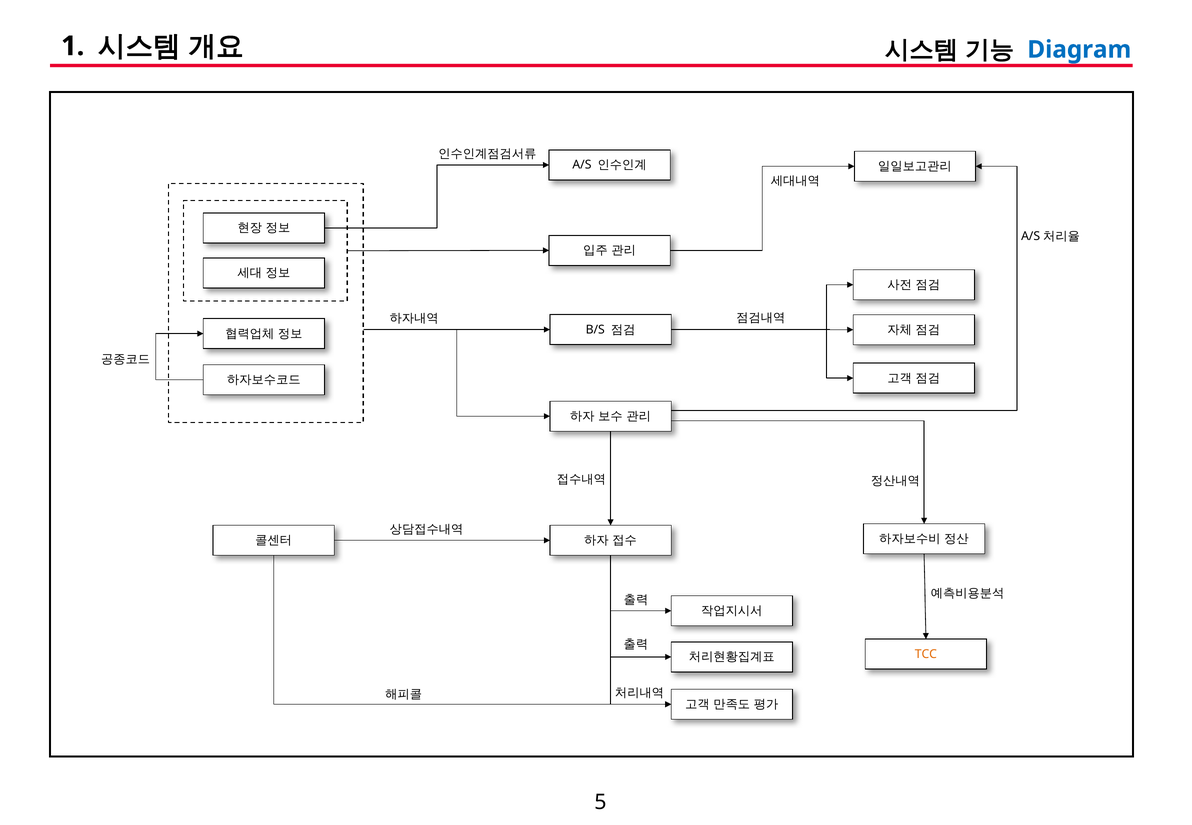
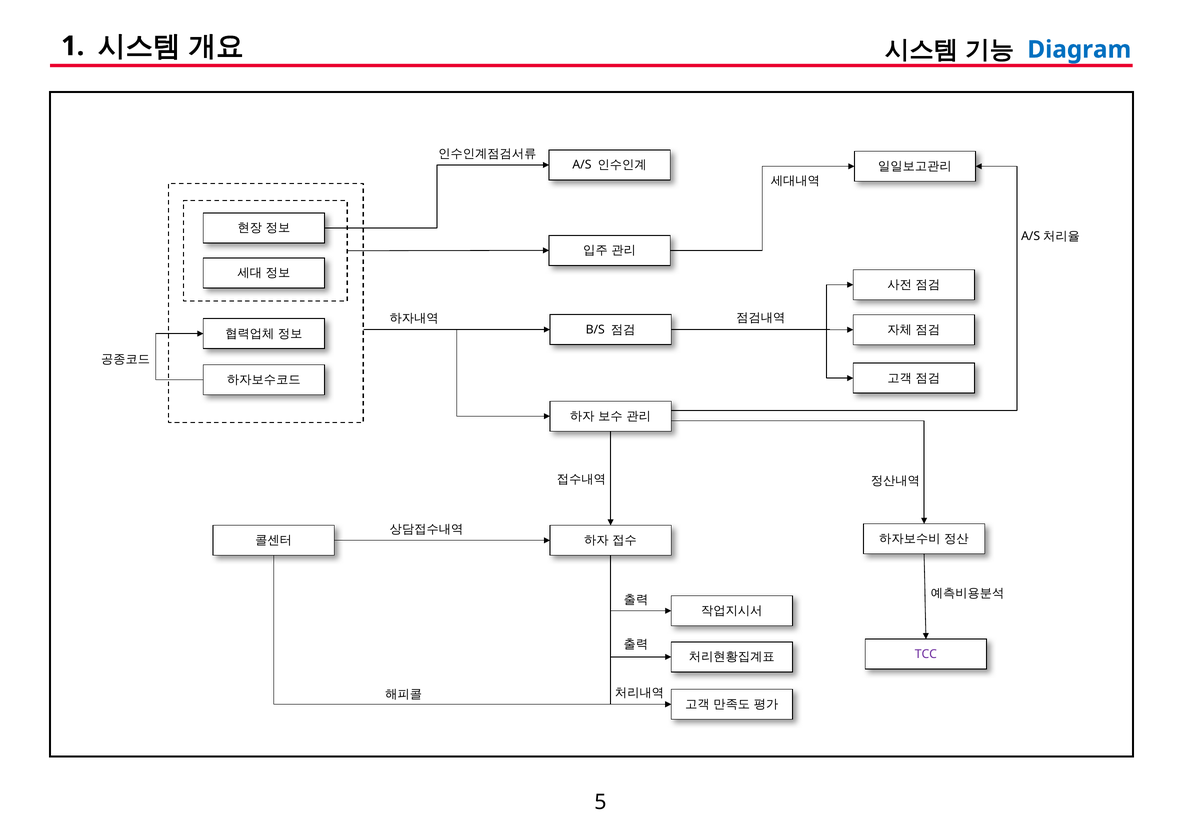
TCC colour: orange -> purple
